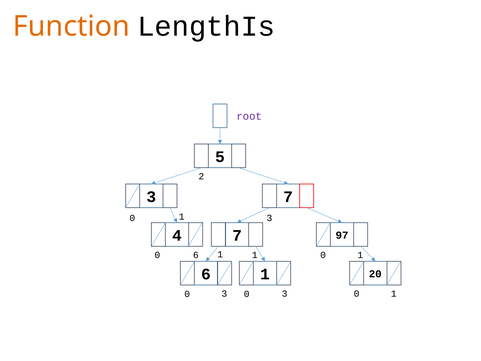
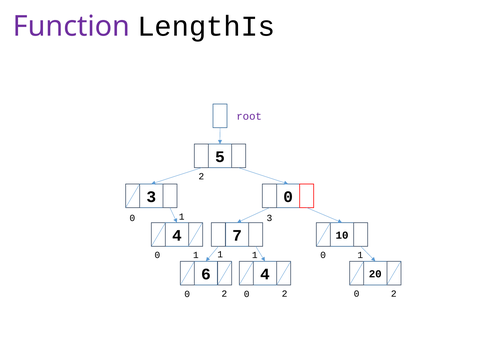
Function colour: orange -> purple
7 at (288, 197): 7 -> 0
97: 97 -> 10
0 6: 6 -> 1
1 at (265, 274): 1 -> 4
1 at (394, 294): 1 -> 2
3 at (224, 294): 3 -> 2
3 at (285, 294): 3 -> 2
